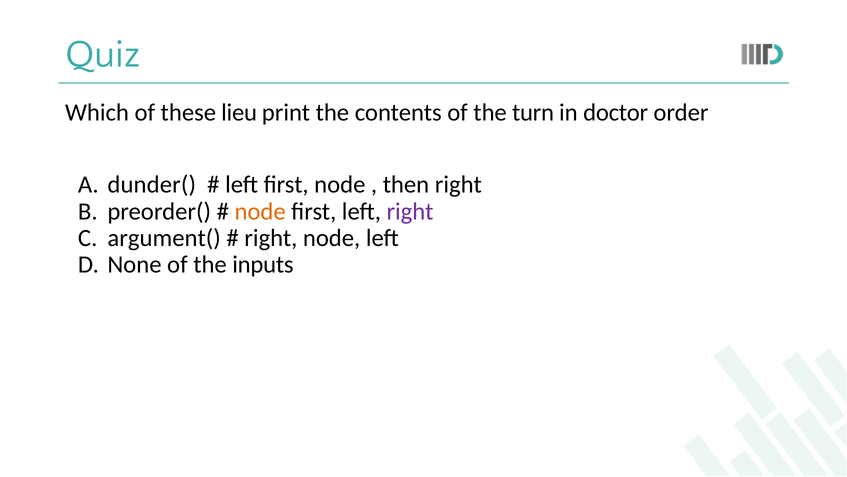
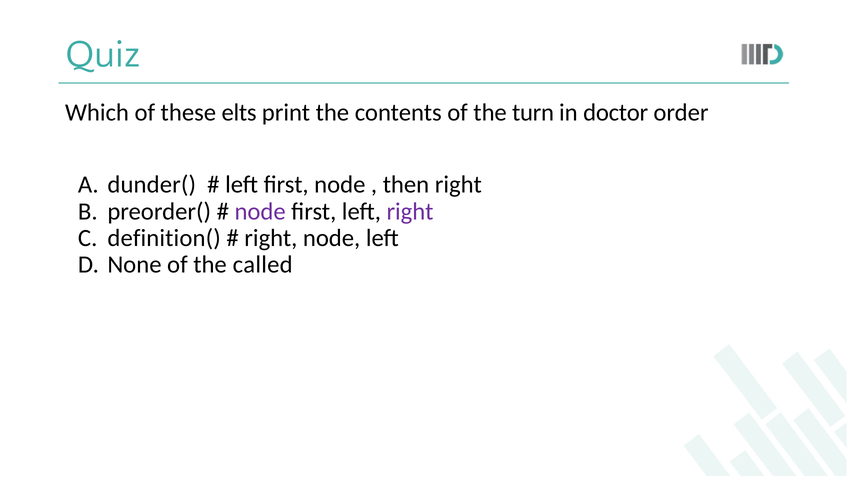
lieu: lieu -> elts
node at (260, 211) colour: orange -> purple
argument(: argument( -> definition(
inputs: inputs -> called
